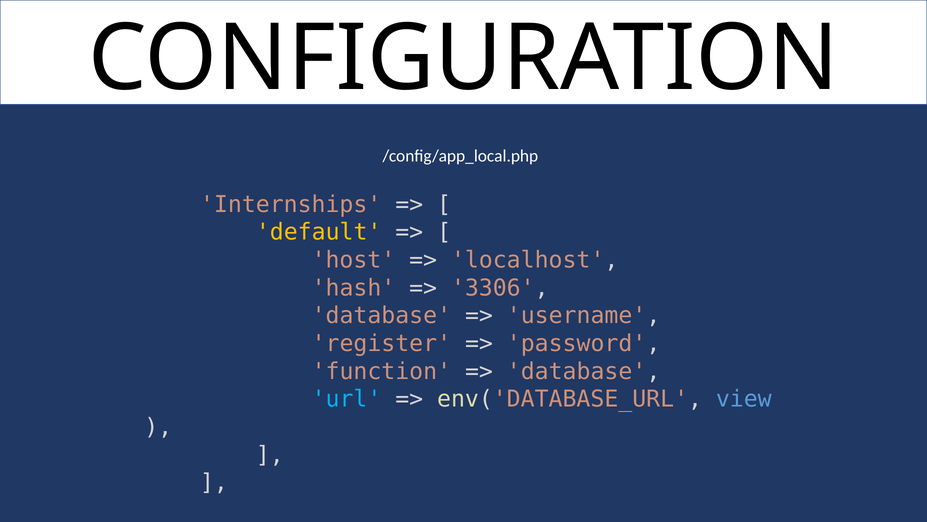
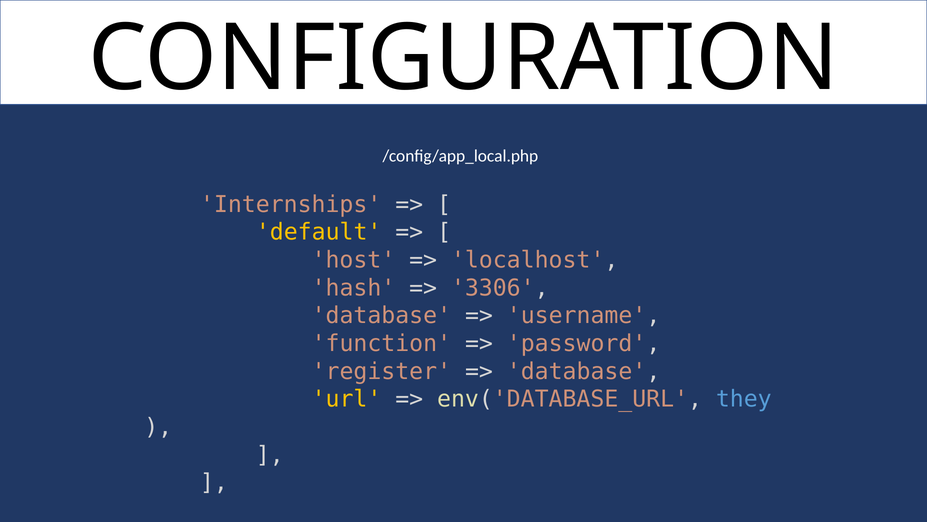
register: register -> function
function: function -> register
url colour: light blue -> yellow
view: view -> they
